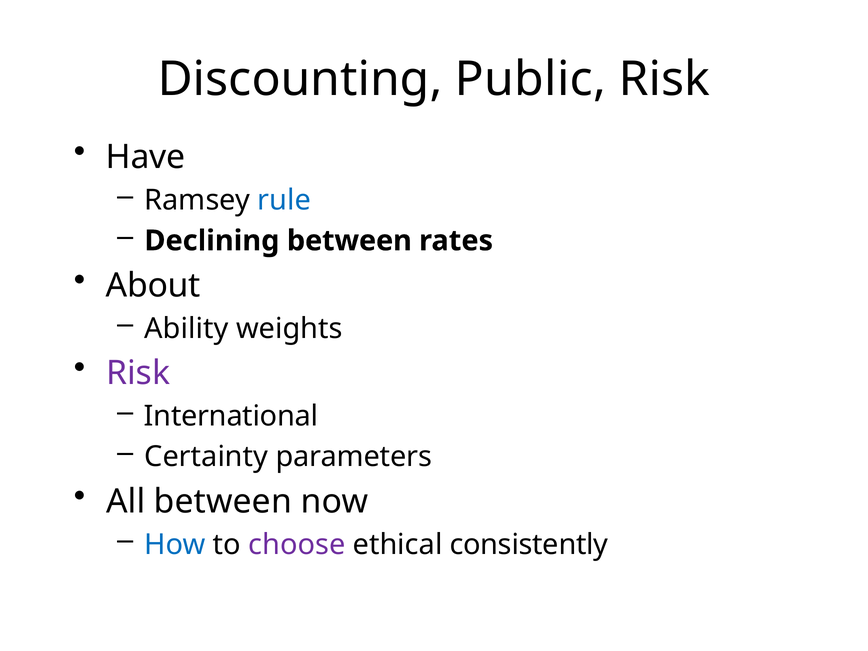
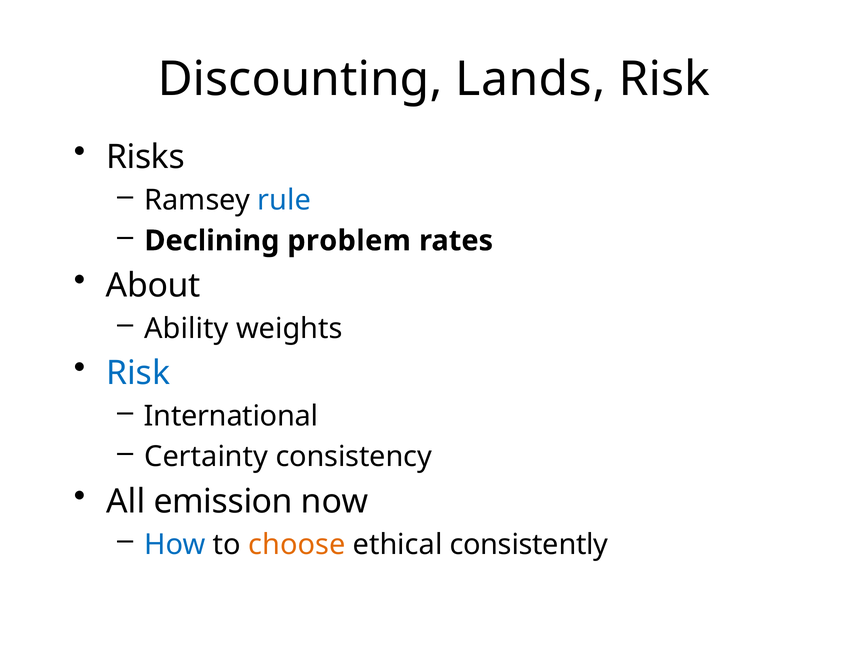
Public: Public -> Lands
Have: Have -> Risks
Declining between: between -> problem
Risk at (138, 373) colour: purple -> blue
parameters: parameters -> consistency
All between: between -> emission
choose colour: purple -> orange
